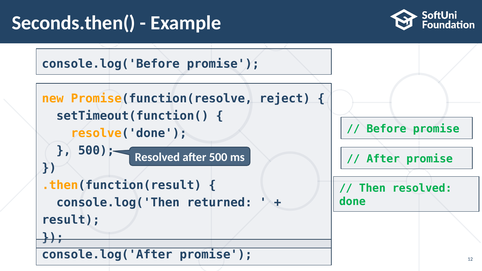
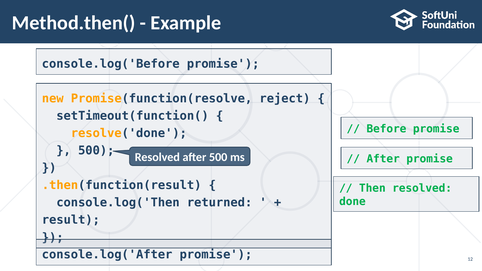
Seconds.then(: Seconds.then( -> Method.then(
